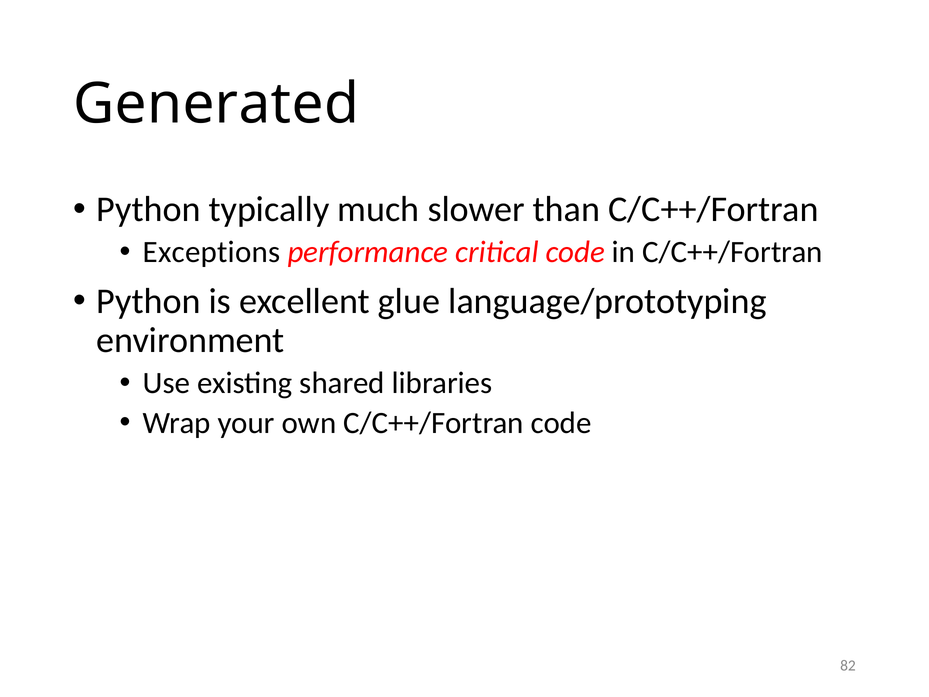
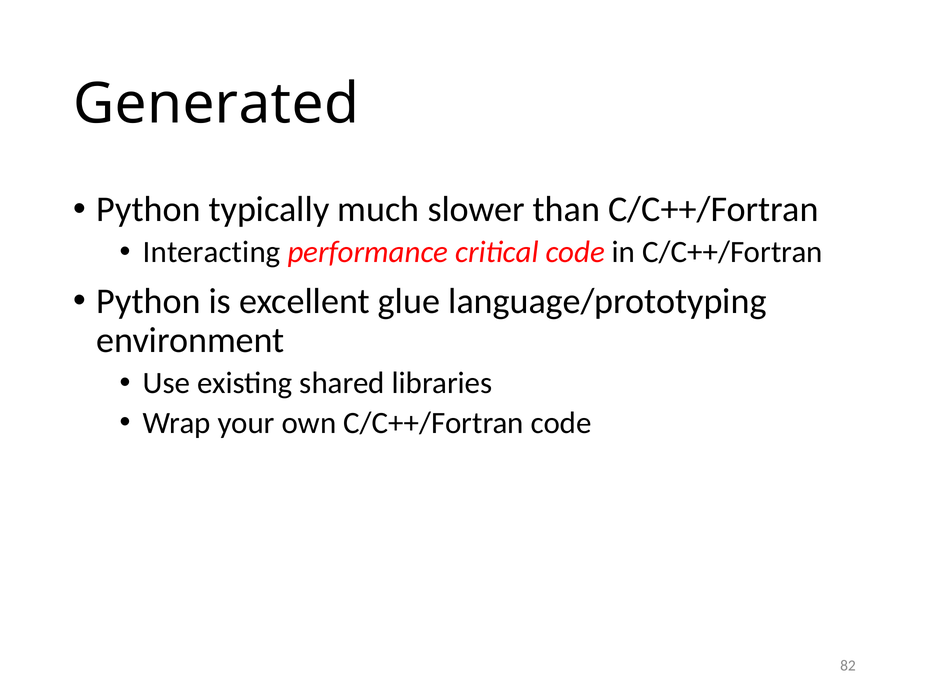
Exceptions: Exceptions -> Interacting
